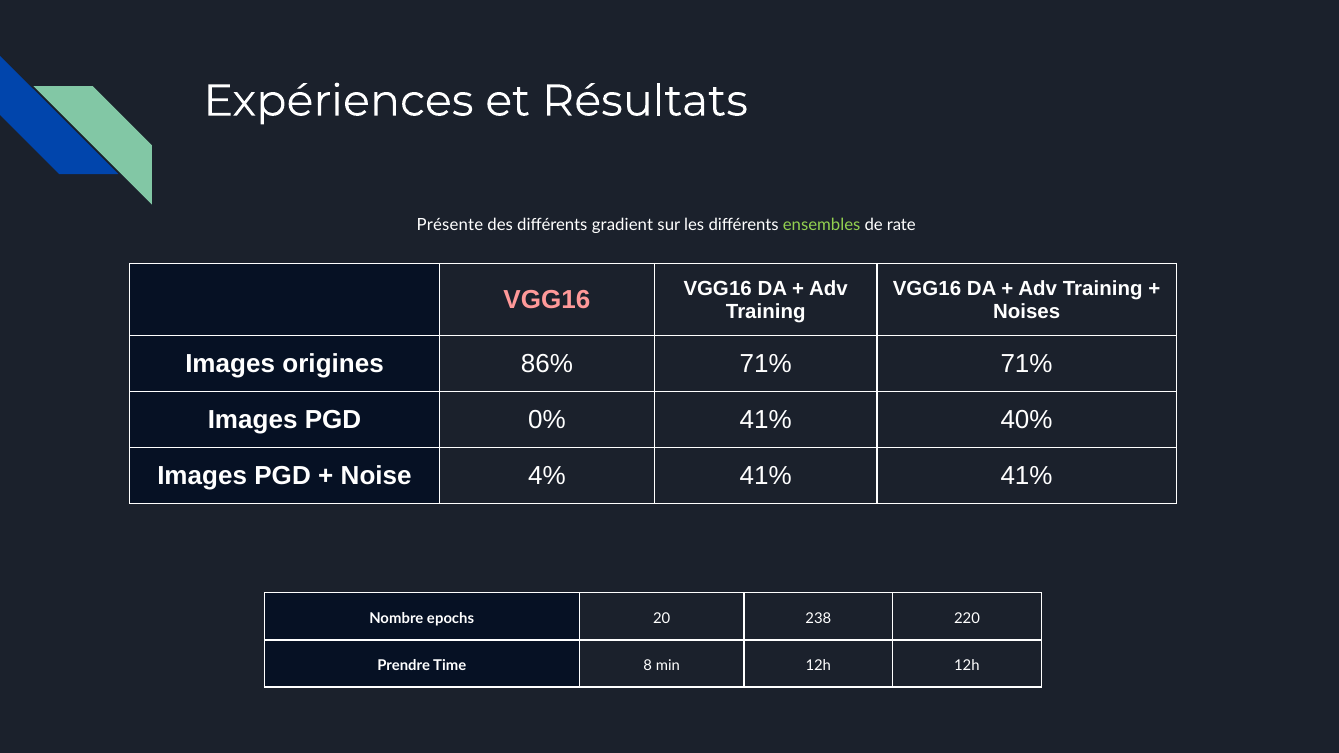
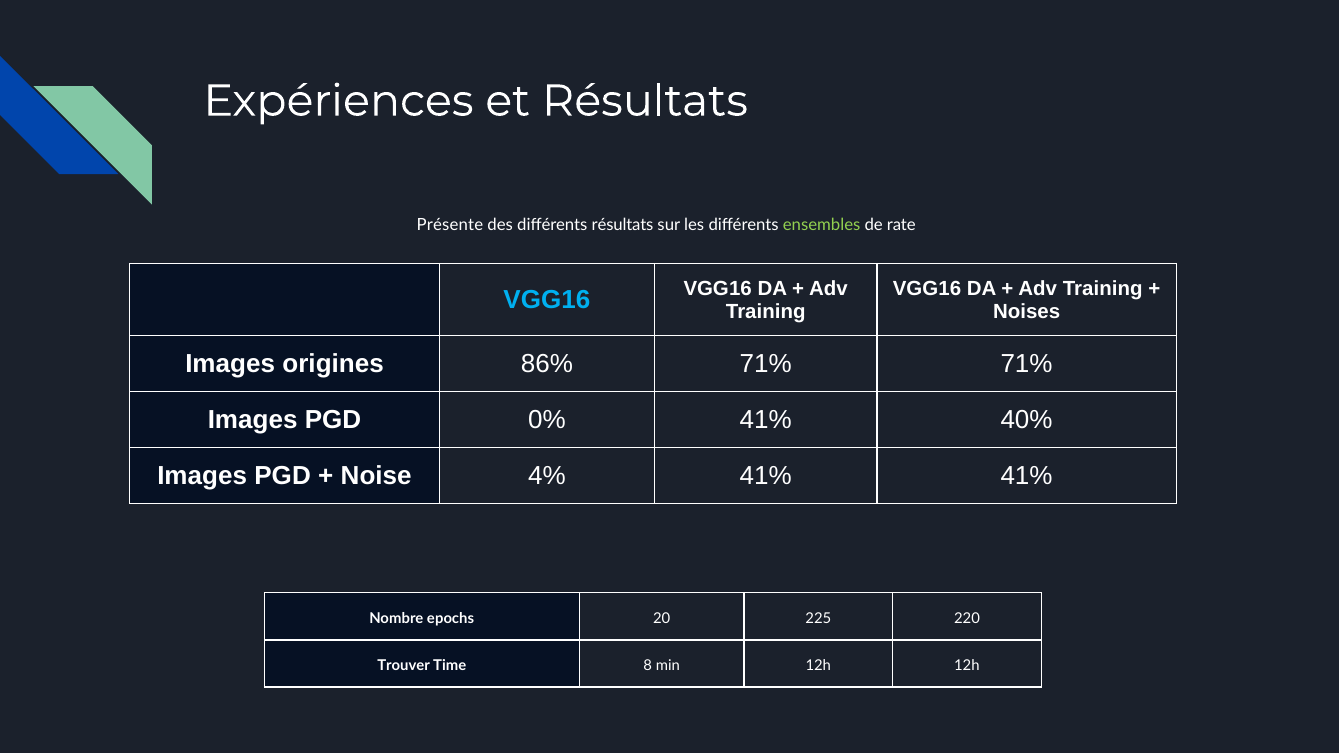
différents gradient: gradient -> résultats
VGG16 at (547, 300) colour: pink -> light blue
238: 238 -> 225
Prendre: Prendre -> Trouver
